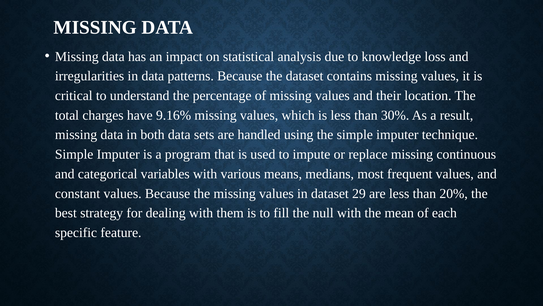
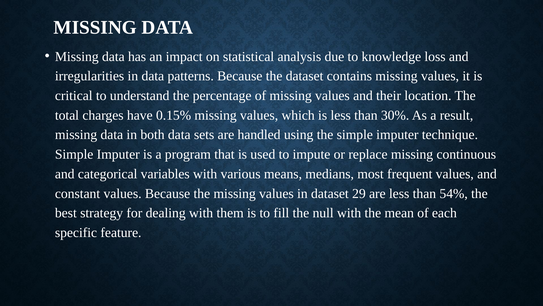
9.16%: 9.16% -> 0.15%
20%: 20% -> 54%
